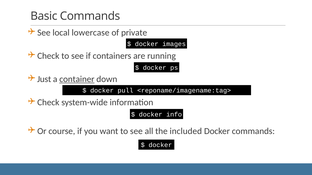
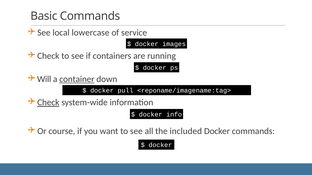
private: private -> service
Just: Just -> Will
Check at (48, 103) underline: none -> present
